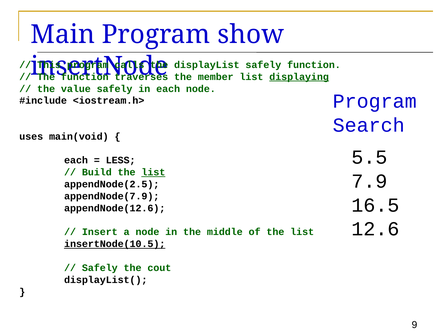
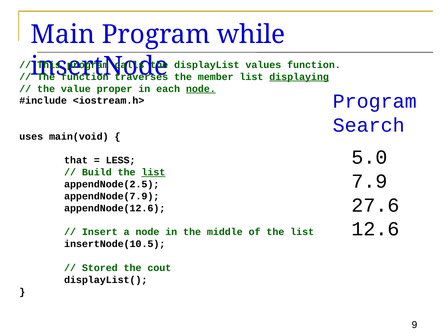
show: show -> while
displayList safely: safely -> values
value safely: safely -> proper
node at (201, 89) underline: none -> present
5.5: 5.5 -> 5.0
each at (76, 160): each -> that
16.5: 16.5 -> 27.6
insertNode(10.5 underline: present -> none
Safely at (100, 268): Safely -> Stored
